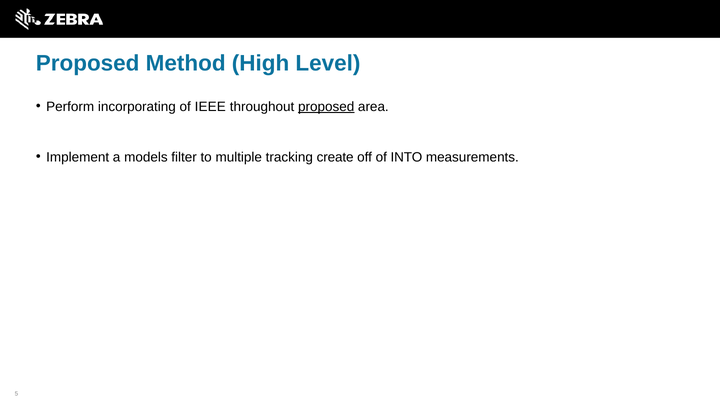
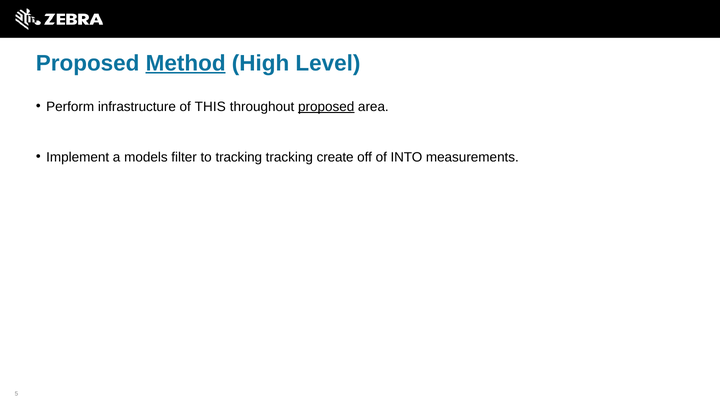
Method underline: none -> present
incorporating: incorporating -> infrastructure
IEEE: IEEE -> THIS
to multiple: multiple -> tracking
